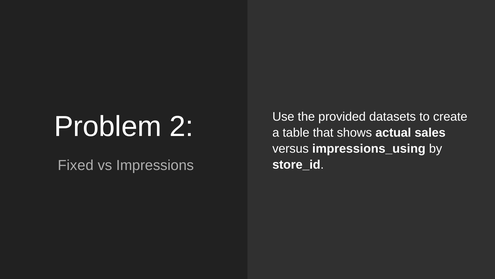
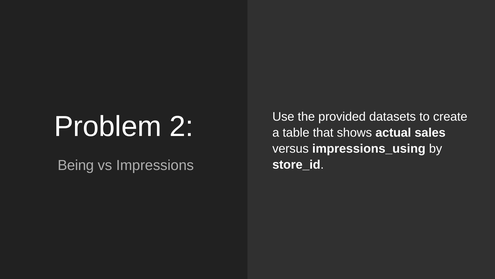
Fixed: Fixed -> Being
